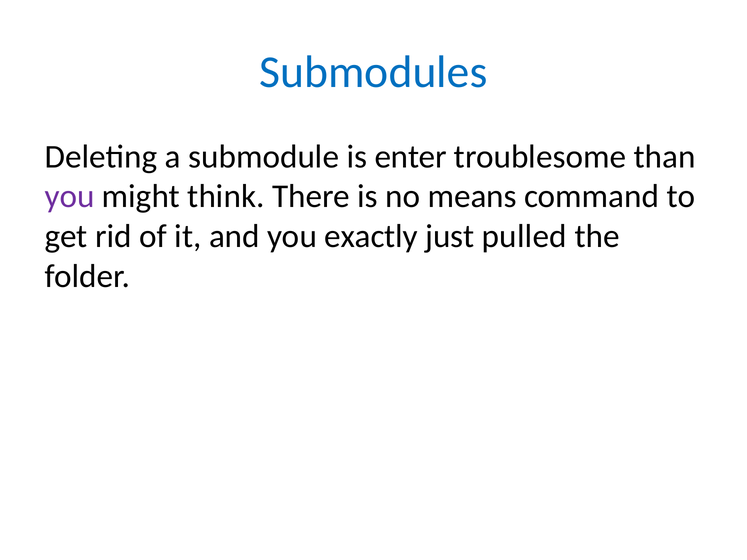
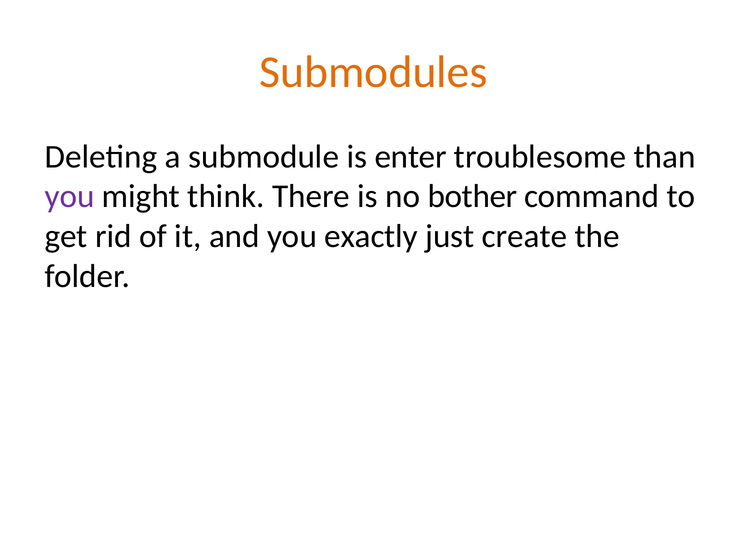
Submodules colour: blue -> orange
means: means -> bother
pulled: pulled -> create
